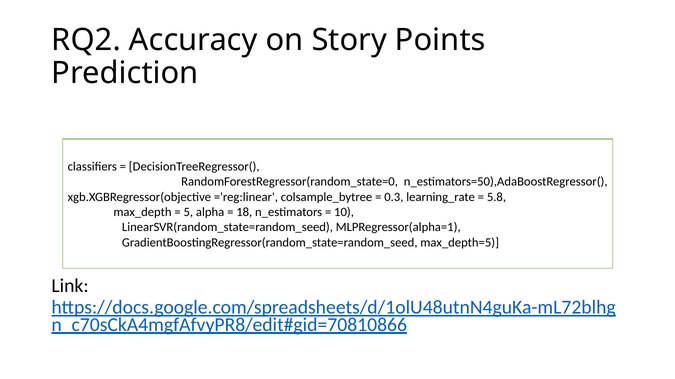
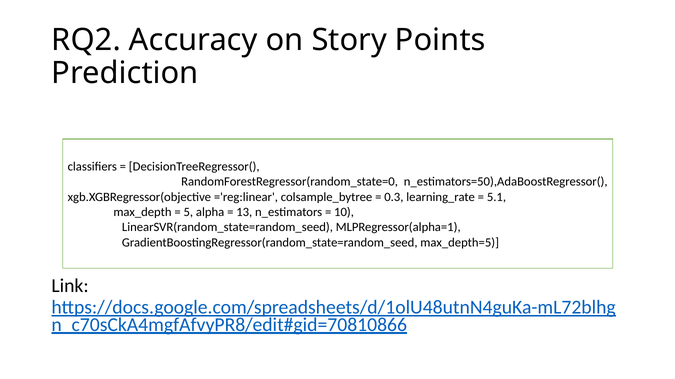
5.8: 5.8 -> 5.1
18: 18 -> 13
